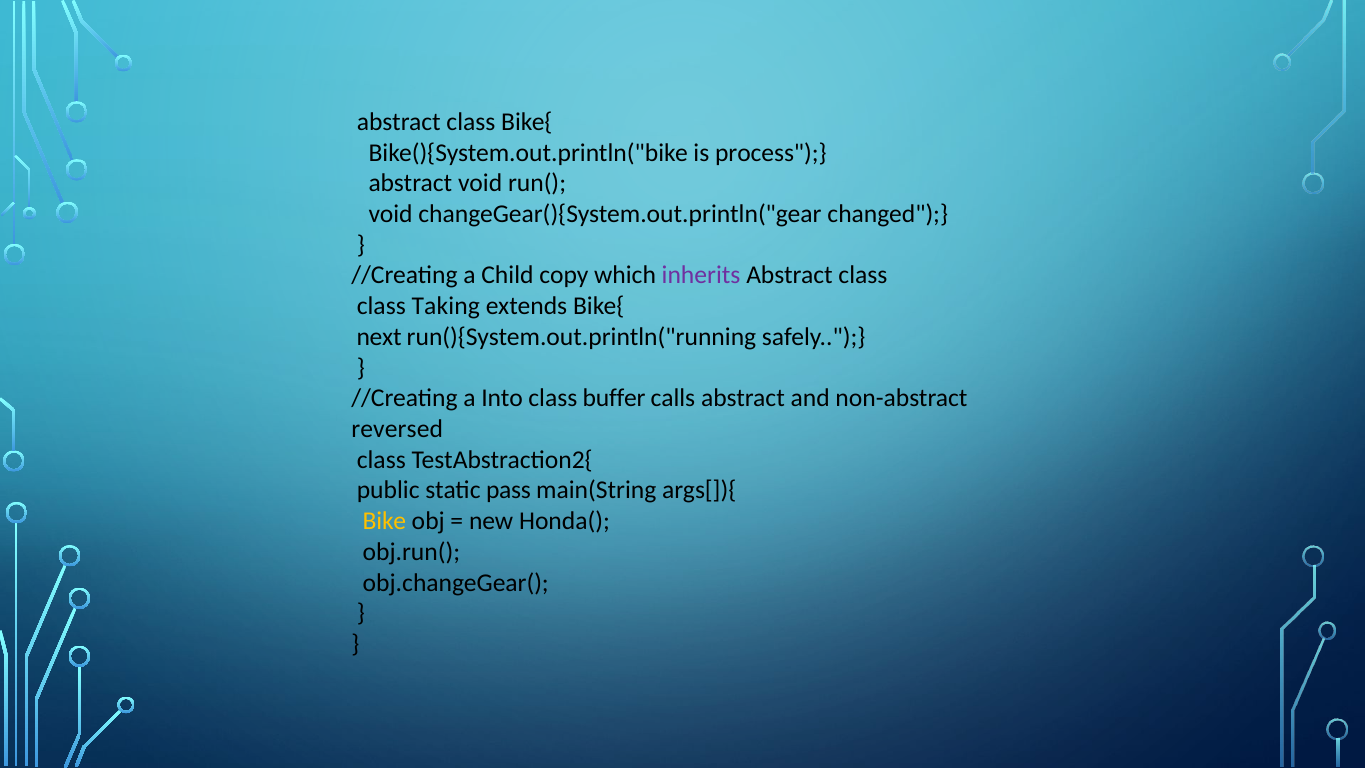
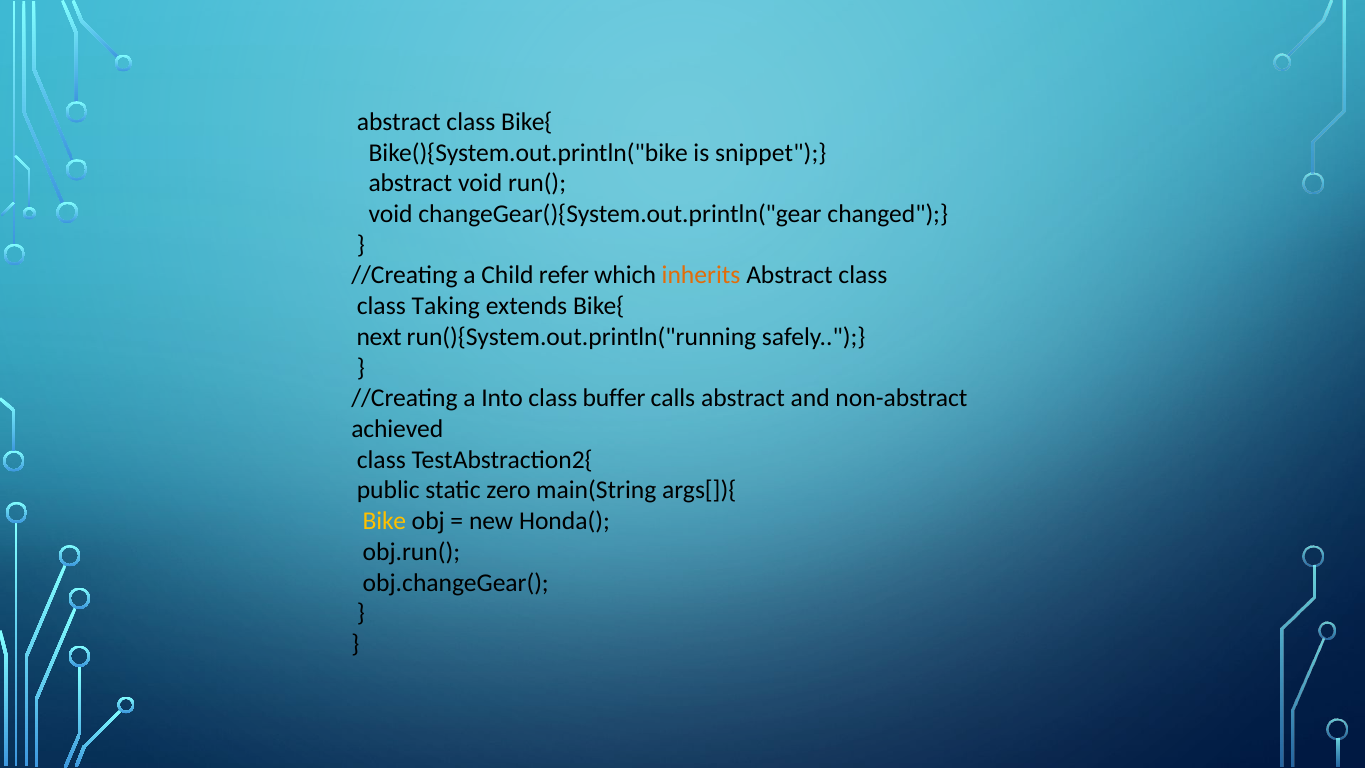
process: process -> snippet
copy: copy -> refer
inherits colour: purple -> orange
reversed: reversed -> achieved
pass: pass -> zero
